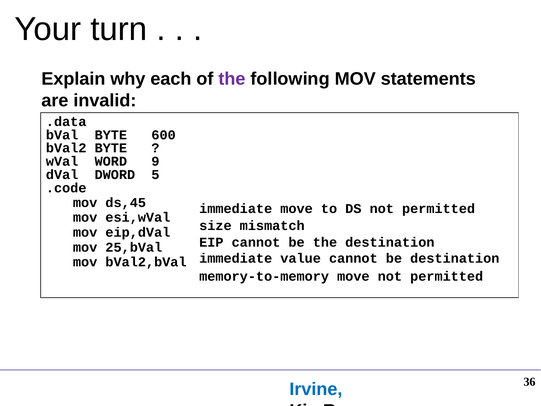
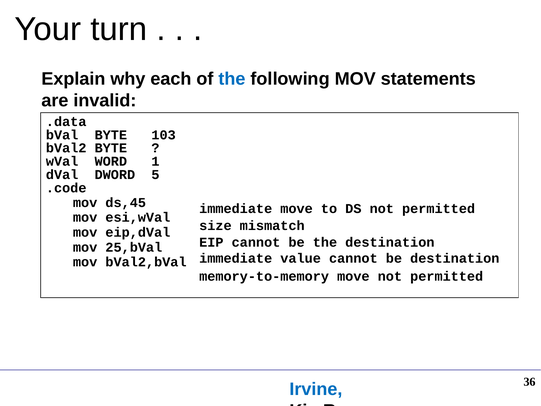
the at (232, 79) colour: purple -> blue
600: 600 -> 103
9: 9 -> 1
